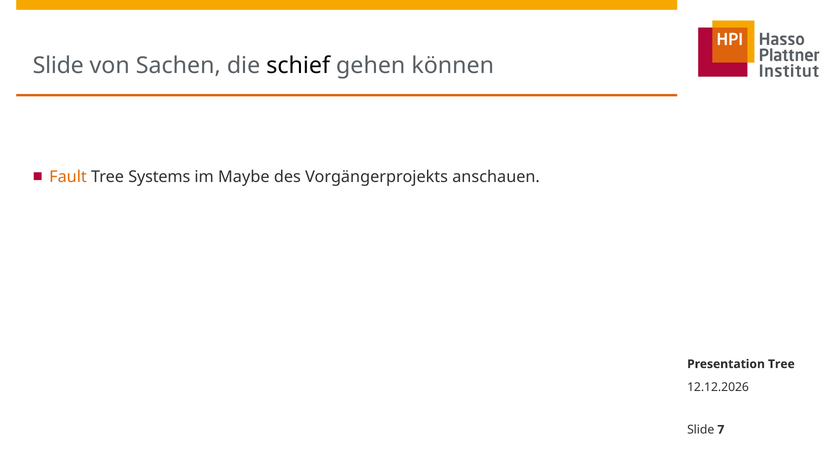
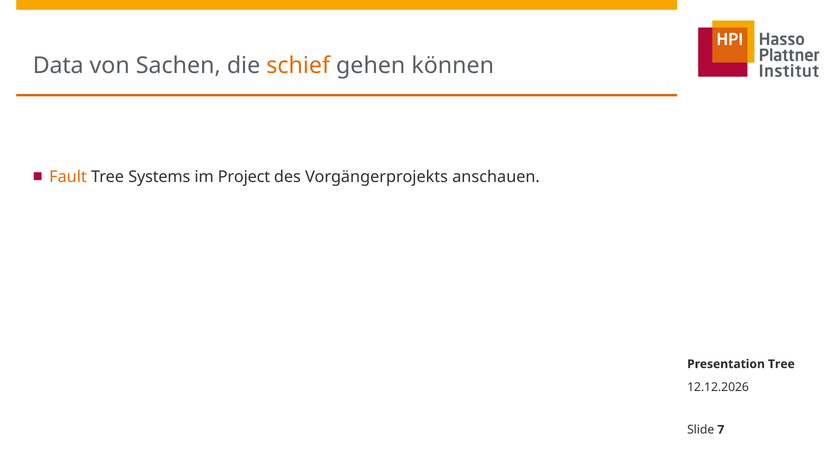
Slide at (58, 66): Slide -> Data
schief colour: black -> orange
Maybe: Maybe -> Project
